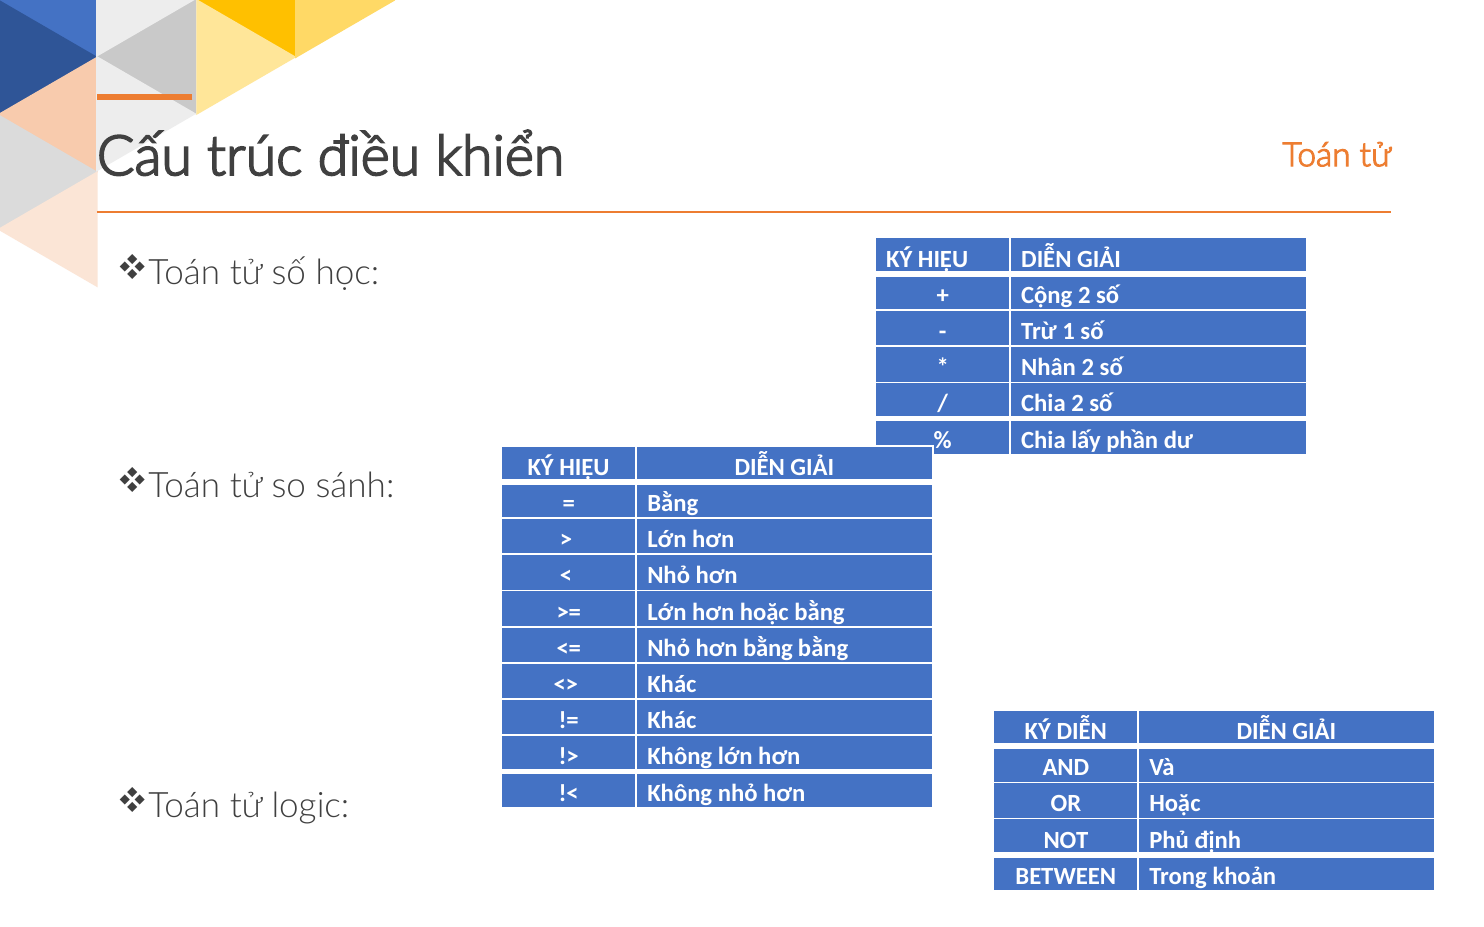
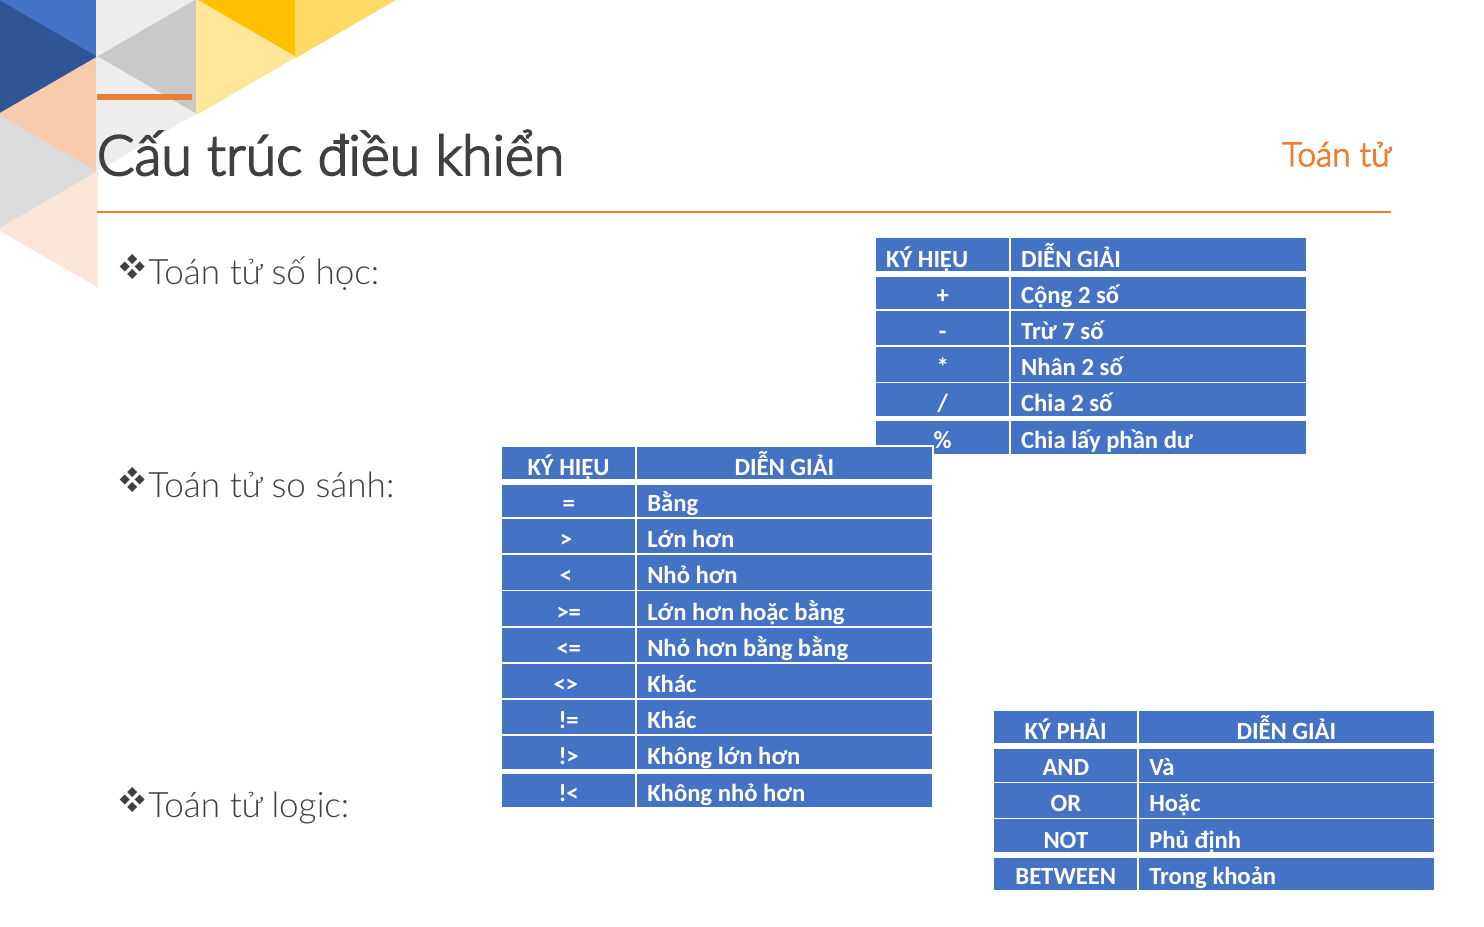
1: 1 -> 7
KÝ DIỄN: DIỄN -> PHẢI
